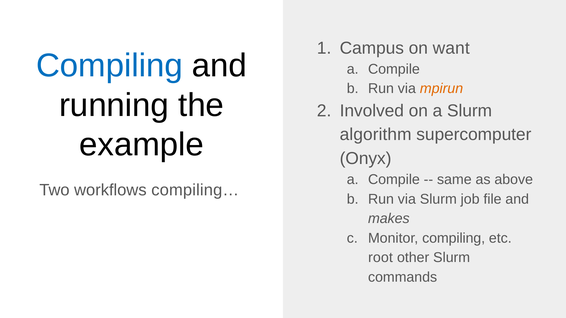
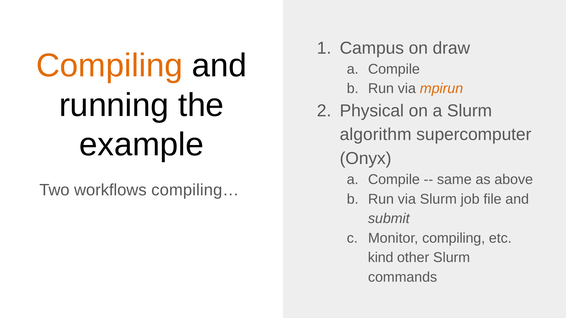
want: want -> draw
Compiling at (109, 66) colour: blue -> orange
Involved: Involved -> Physical
makes: makes -> submit
root: root -> kind
